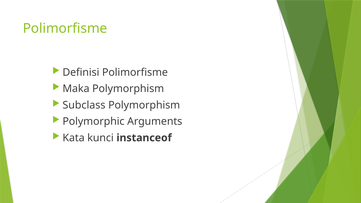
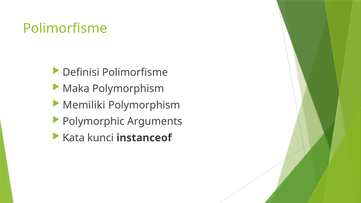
Subclass: Subclass -> Memiliki
